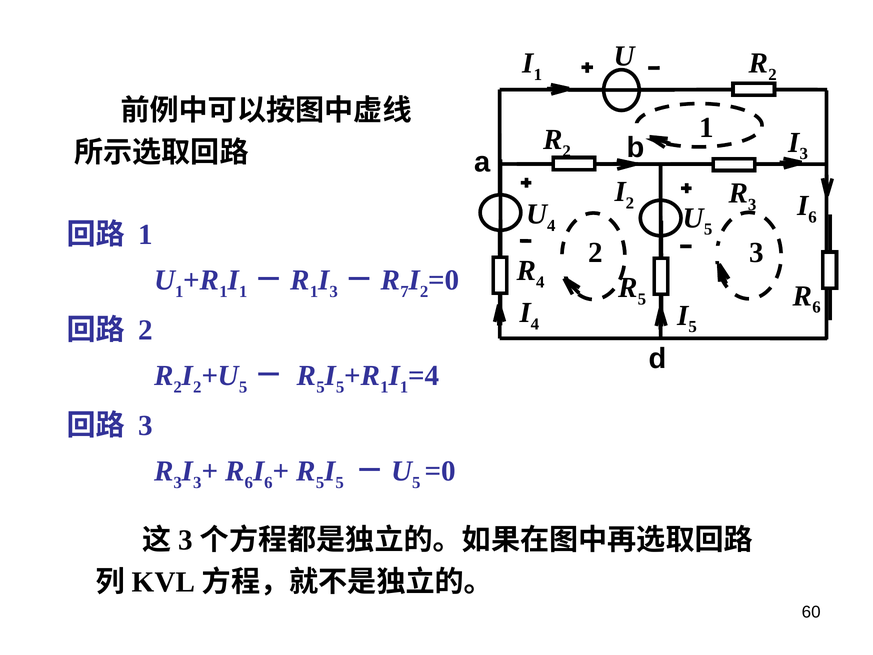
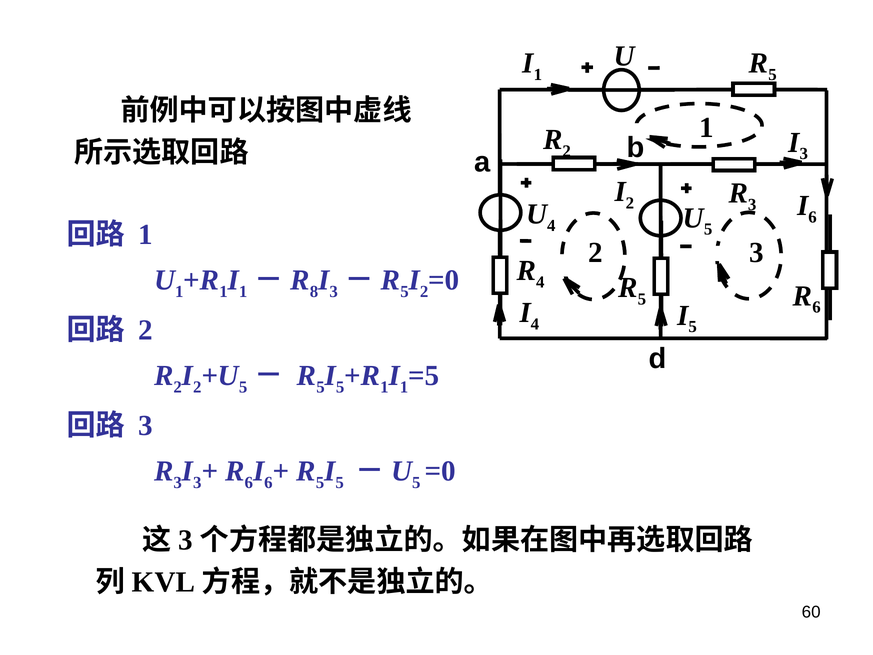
2 at (773, 74): 2 -> 5
1 at (314, 292): 1 -> 8
7 at (405, 292): 7 -> 5
=4: =4 -> =5
